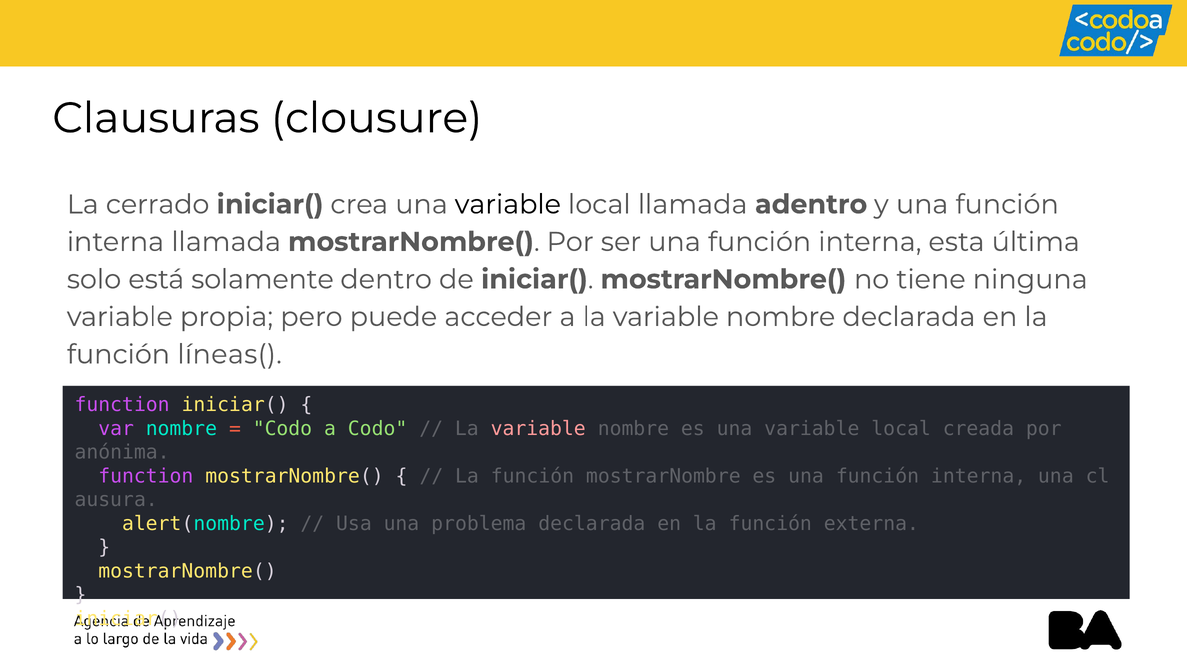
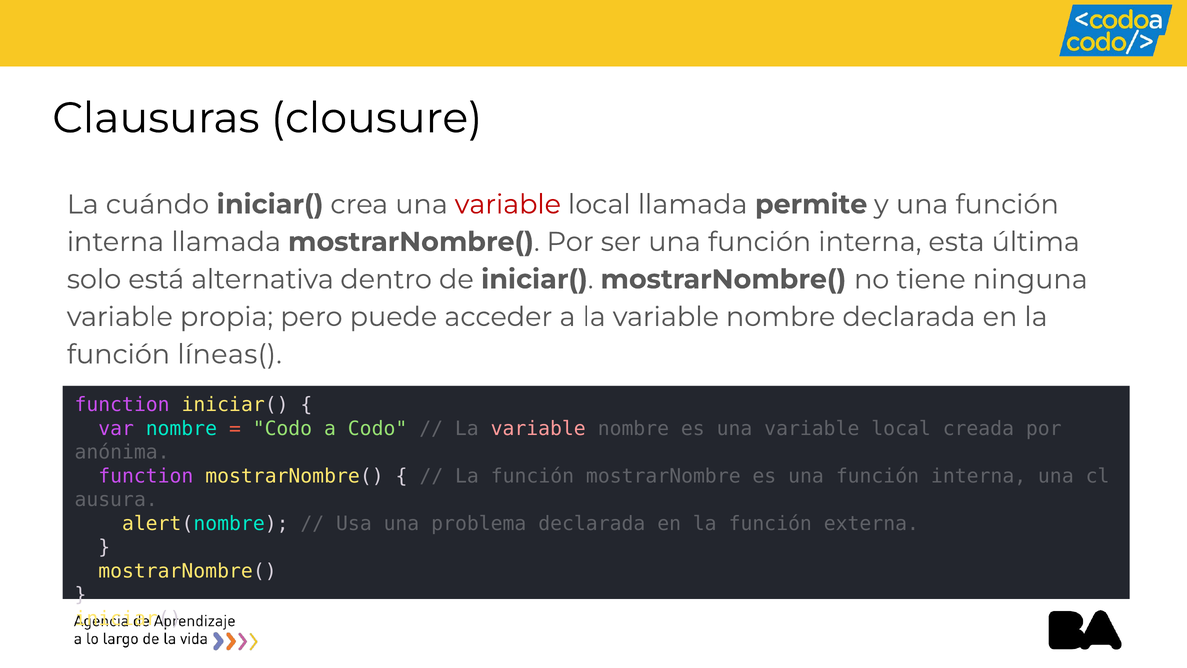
cerrado: cerrado -> cuándo
variable at (508, 204) colour: black -> red
adentro: adentro -> permite
solamente: solamente -> alternativa
